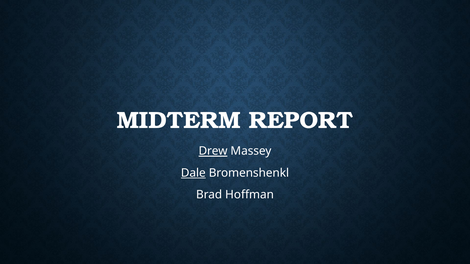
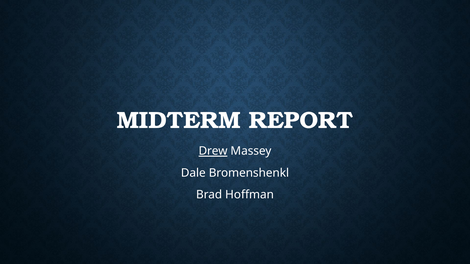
Dale underline: present -> none
